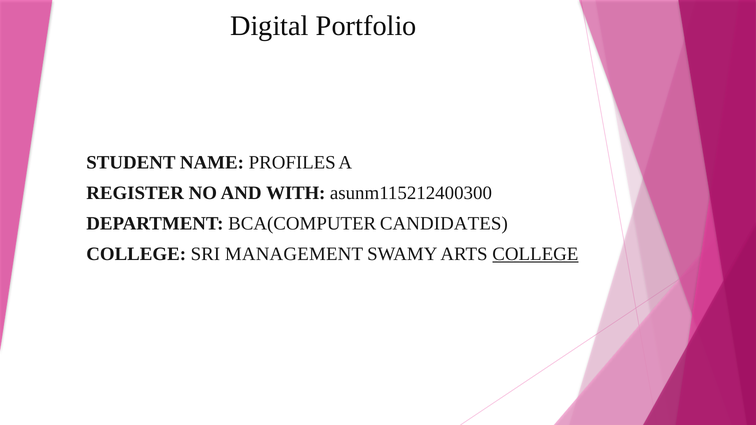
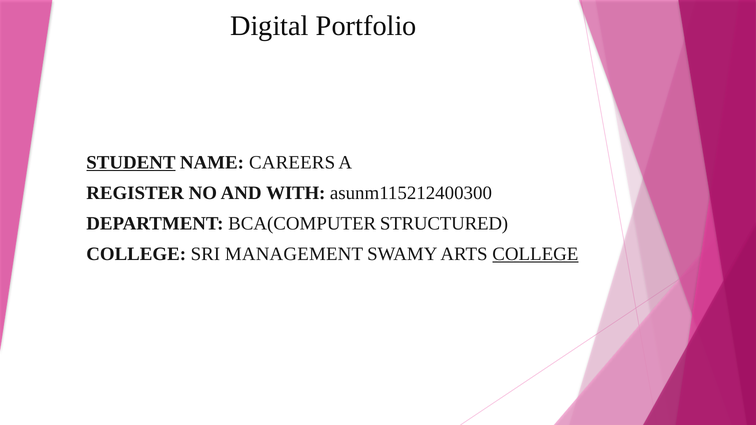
STUDENT underline: none -> present
PROFILES: PROFILES -> CAREERS
CANDIDATES: CANDIDATES -> STRUCTURED
